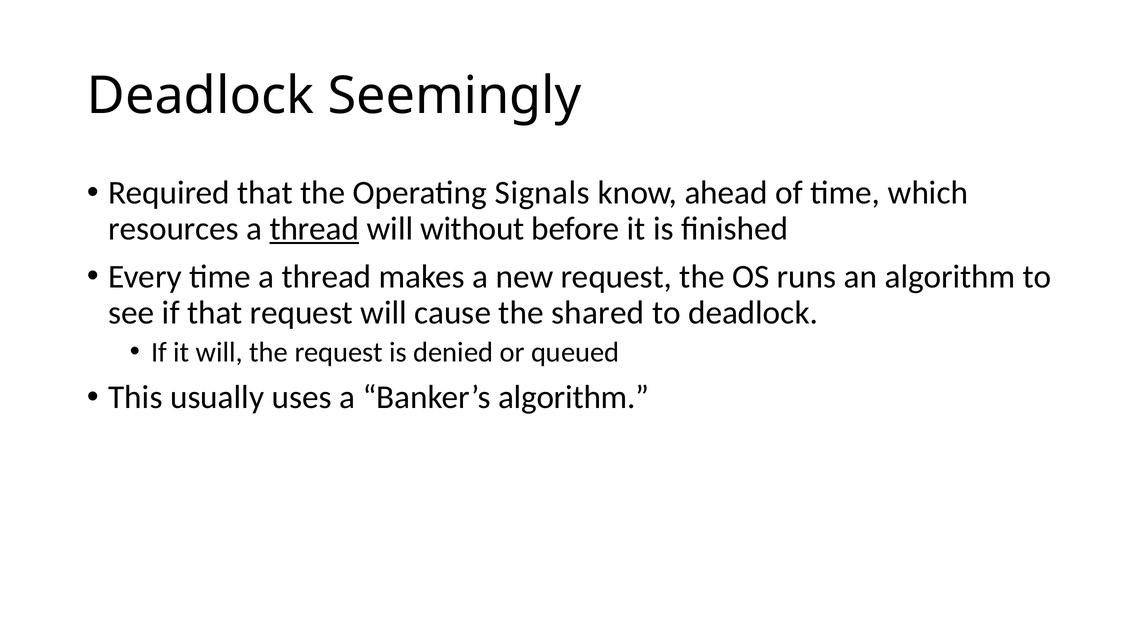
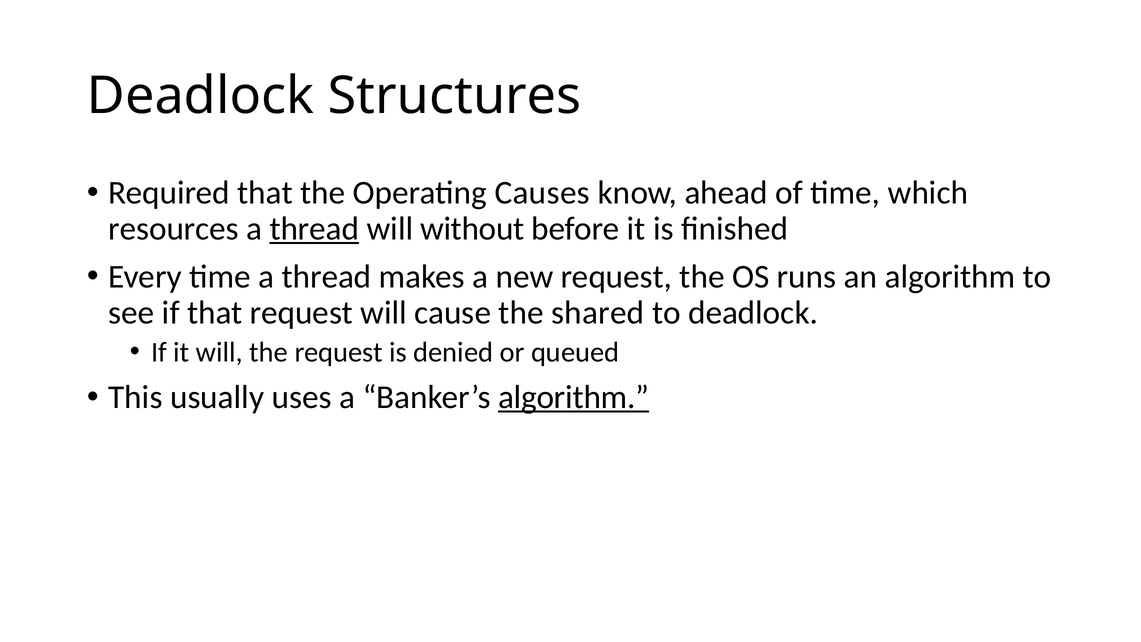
Seemingly: Seemingly -> Structures
Signals: Signals -> Causes
algorithm at (574, 397) underline: none -> present
